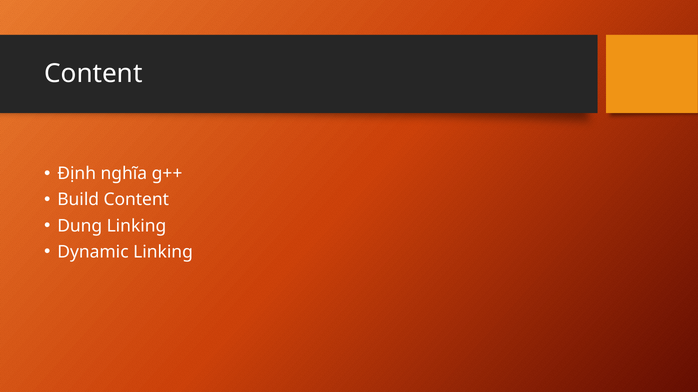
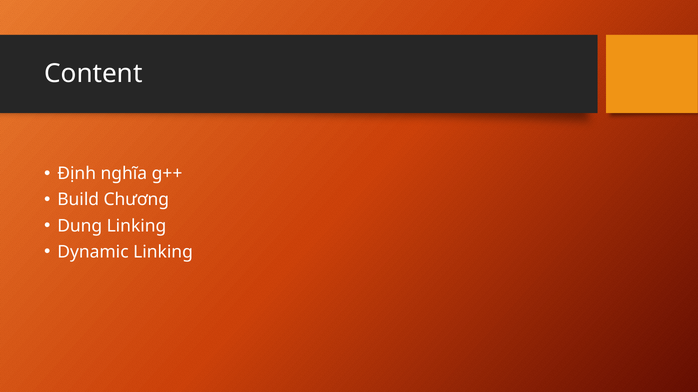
Build Content: Content -> Chương
